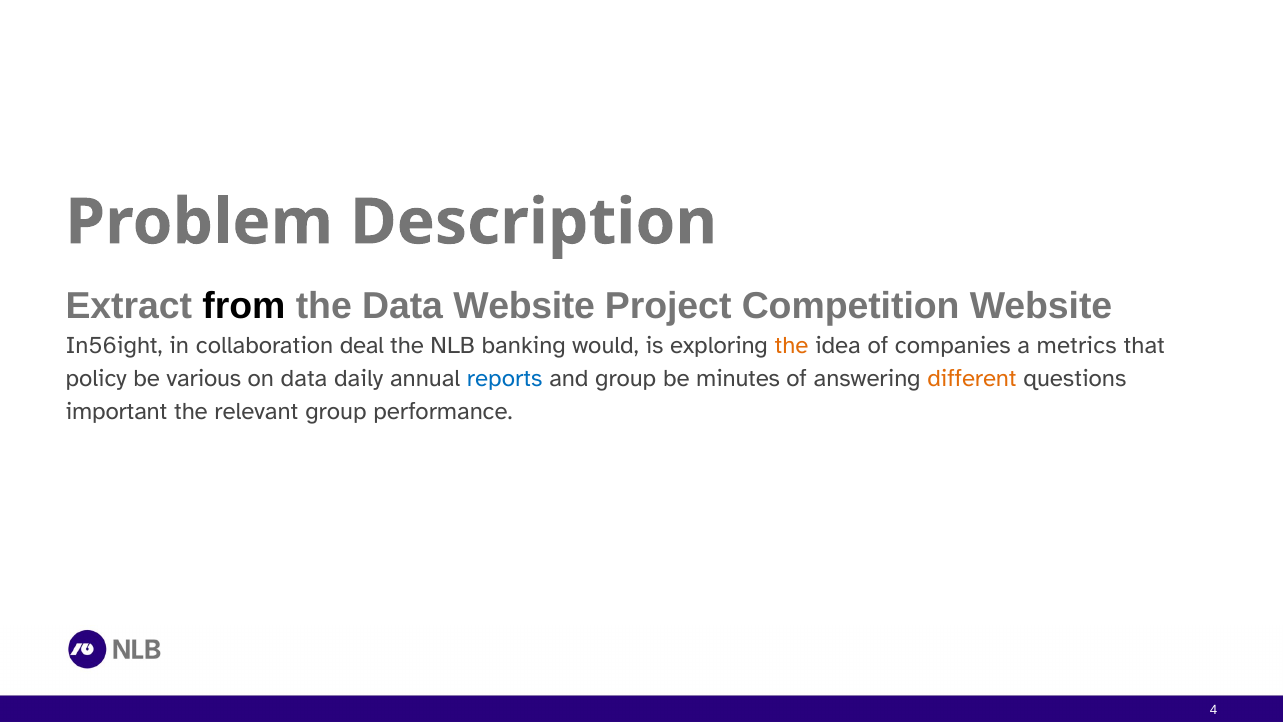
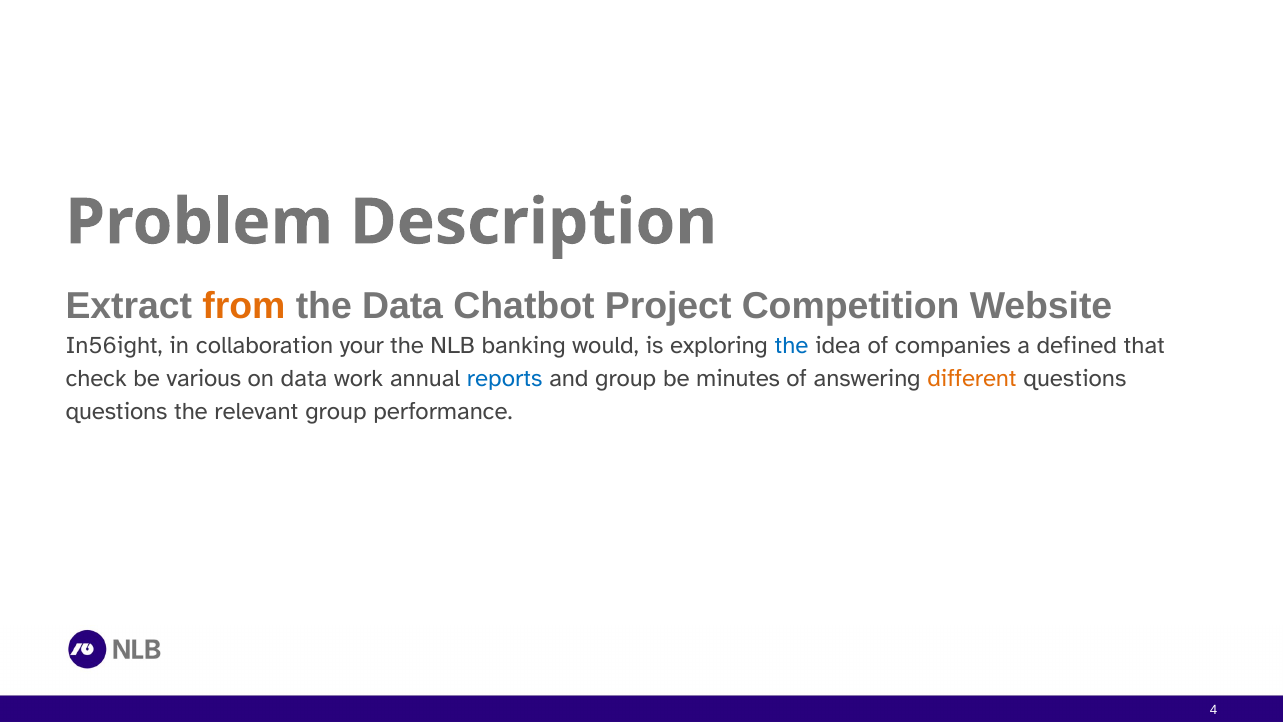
from colour: black -> orange
Data Website: Website -> Chatbot
deal: deal -> your
the at (791, 346) colour: orange -> blue
metrics: metrics -> defined
policy: policy -> check
daily: daily -> work
important at (117, 412): important -> questions
